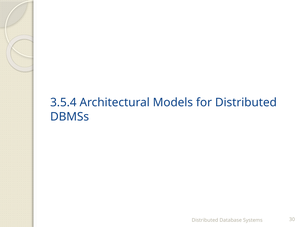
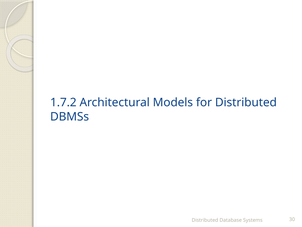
3.5.4: 3.5.4 -> 1.7.2
